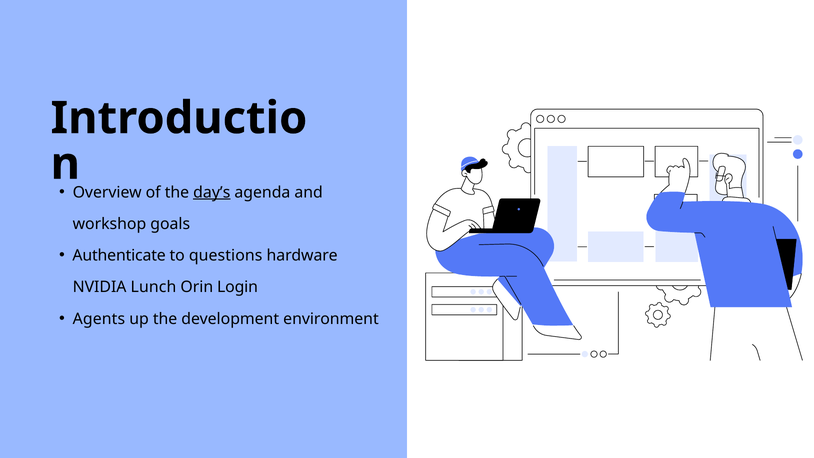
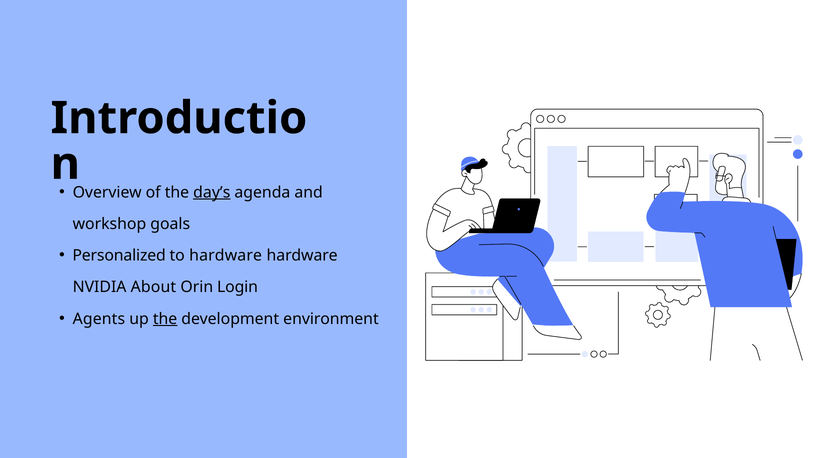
Authenticate: Authenticate -> Personalized
to questions: questions -> hardware
Lunch: Lunch -> About
the at (165, 319) underline: none -> present
